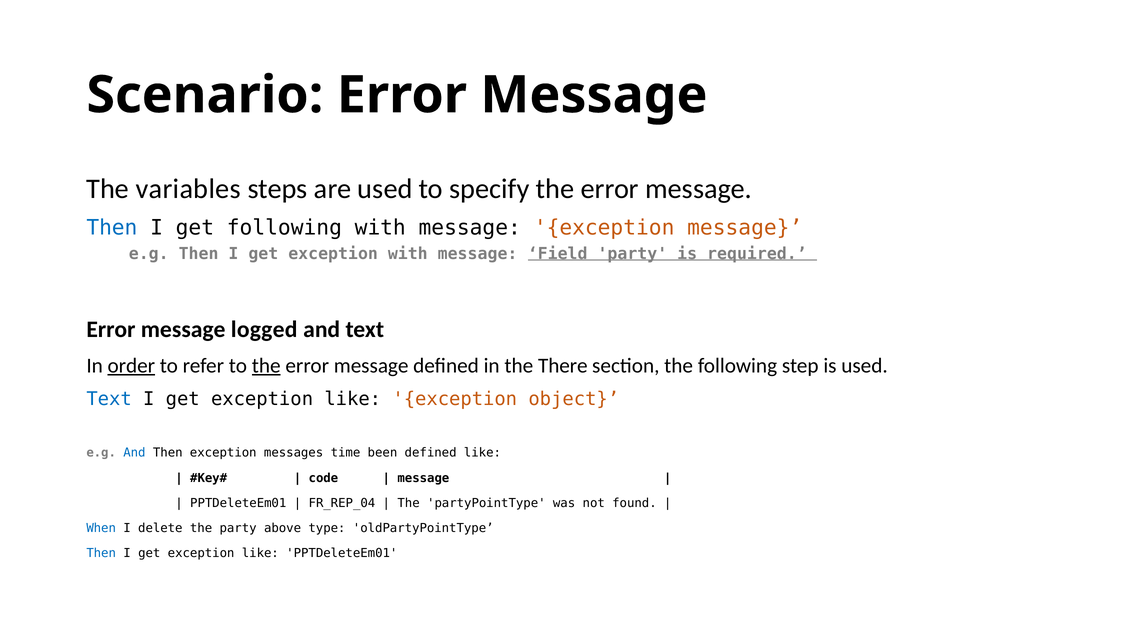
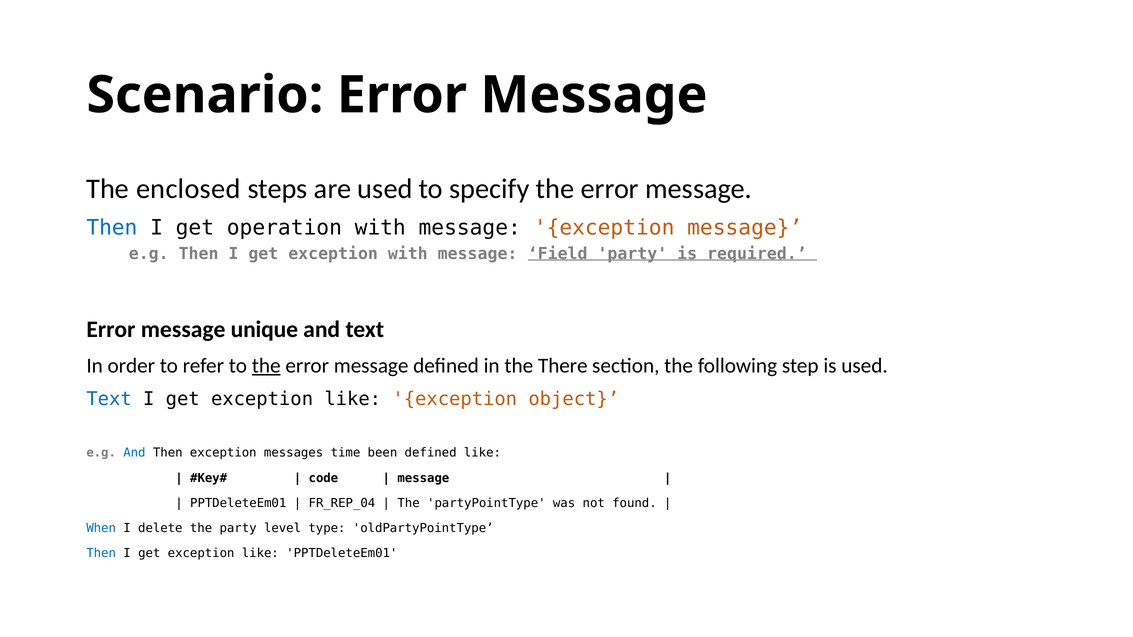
variables: variables -> enclosed
get following: following -> operation
logged: logged -> unique
order underline: present -> none
above: above -> level
